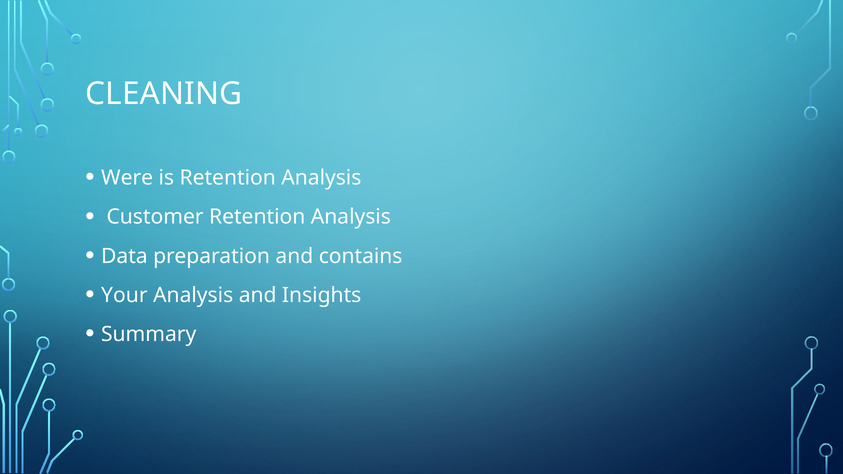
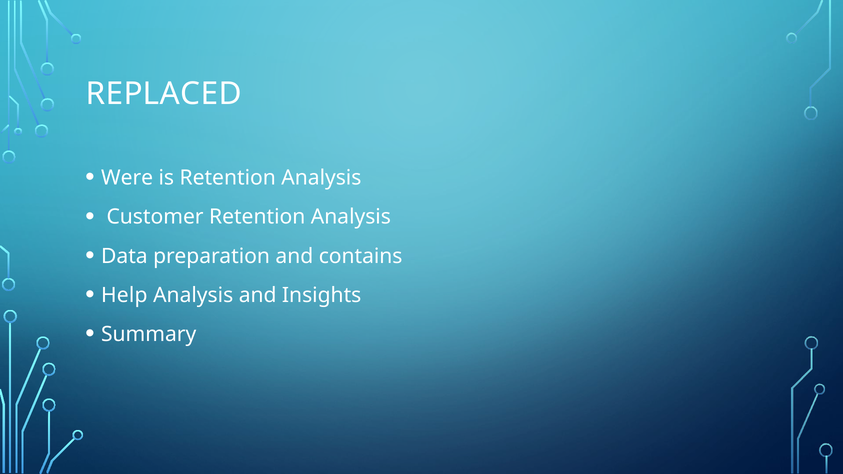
CLEANING: CLEANING -> REPLACED
Your: Your -> Help
